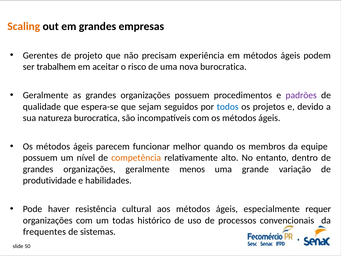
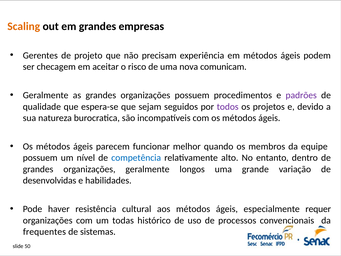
trabalhem: trabalhem -> checagem
nova burocratica: burocratica -> comunicam
todos colour: blue -> purple
competência colour: orange -> blue
menos: menos -> longos
produtividade: produtividade -> desenvolvidas
